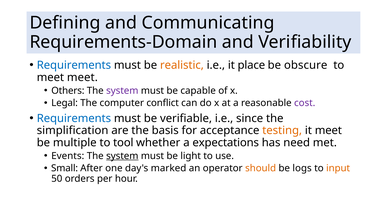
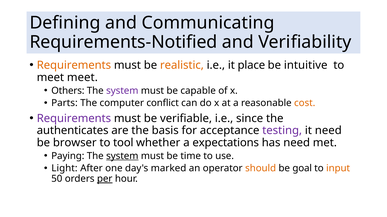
Requirements-Domain: Requirements-Domain -> Requirements-Notified
Requirements at (74, 65) colour: blue -> orange
obscure: obscure -> intuitive
Legal: Legal -> Parts
cost colour: purple -> orange
Requirements at (74, 119) colour: blue -> purple
simplification: simplification -> authenticates
testing colour: orange -> purple
it meet: meet -> need
multiple: multiple -> browser
Events: Events -> Paying
light: light -> time
Small: Small -> Light
logs: logs -> goal
per underline: none -> present
